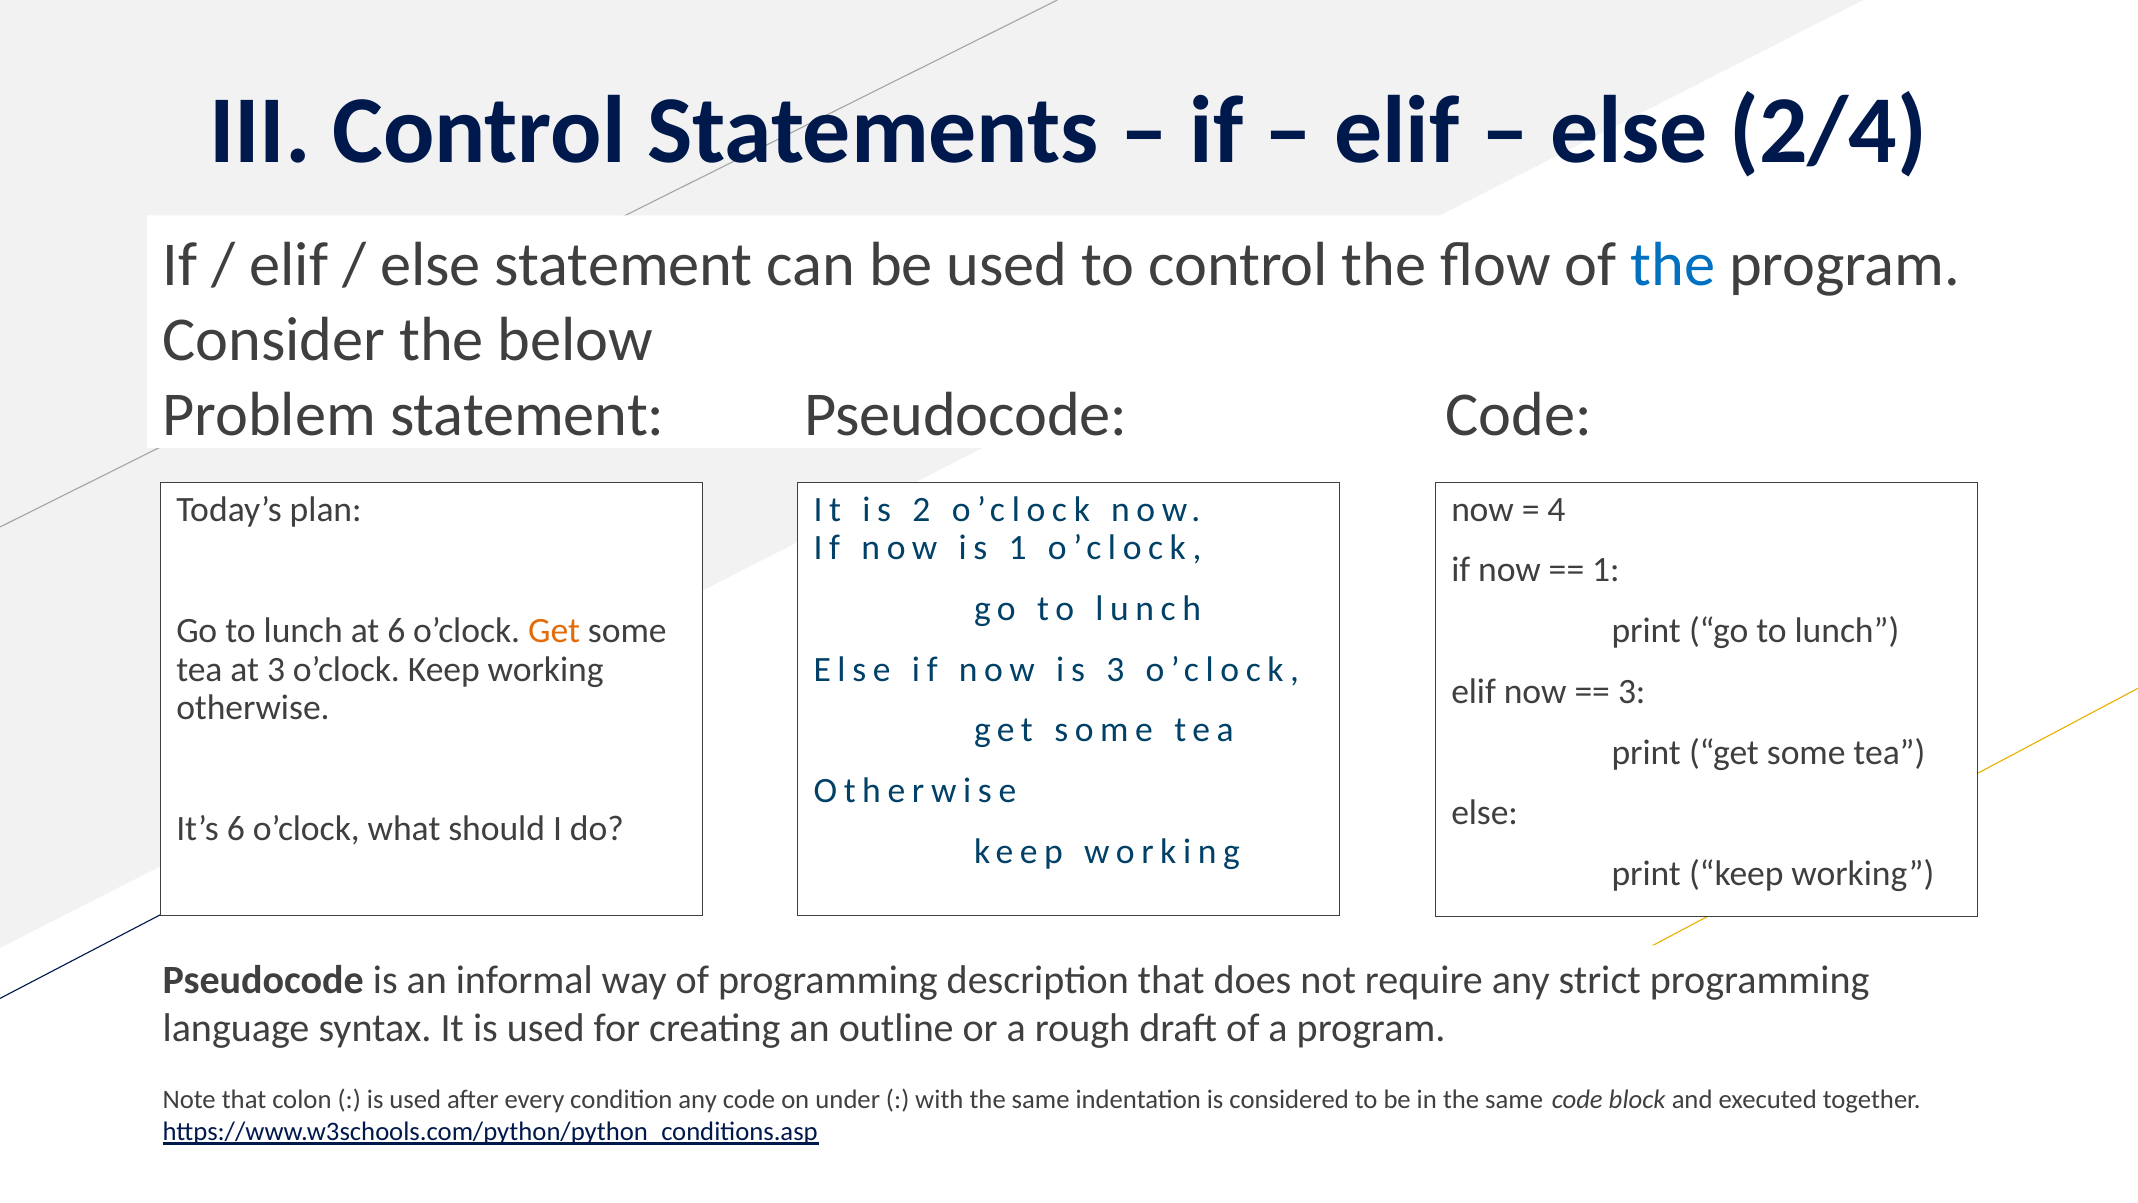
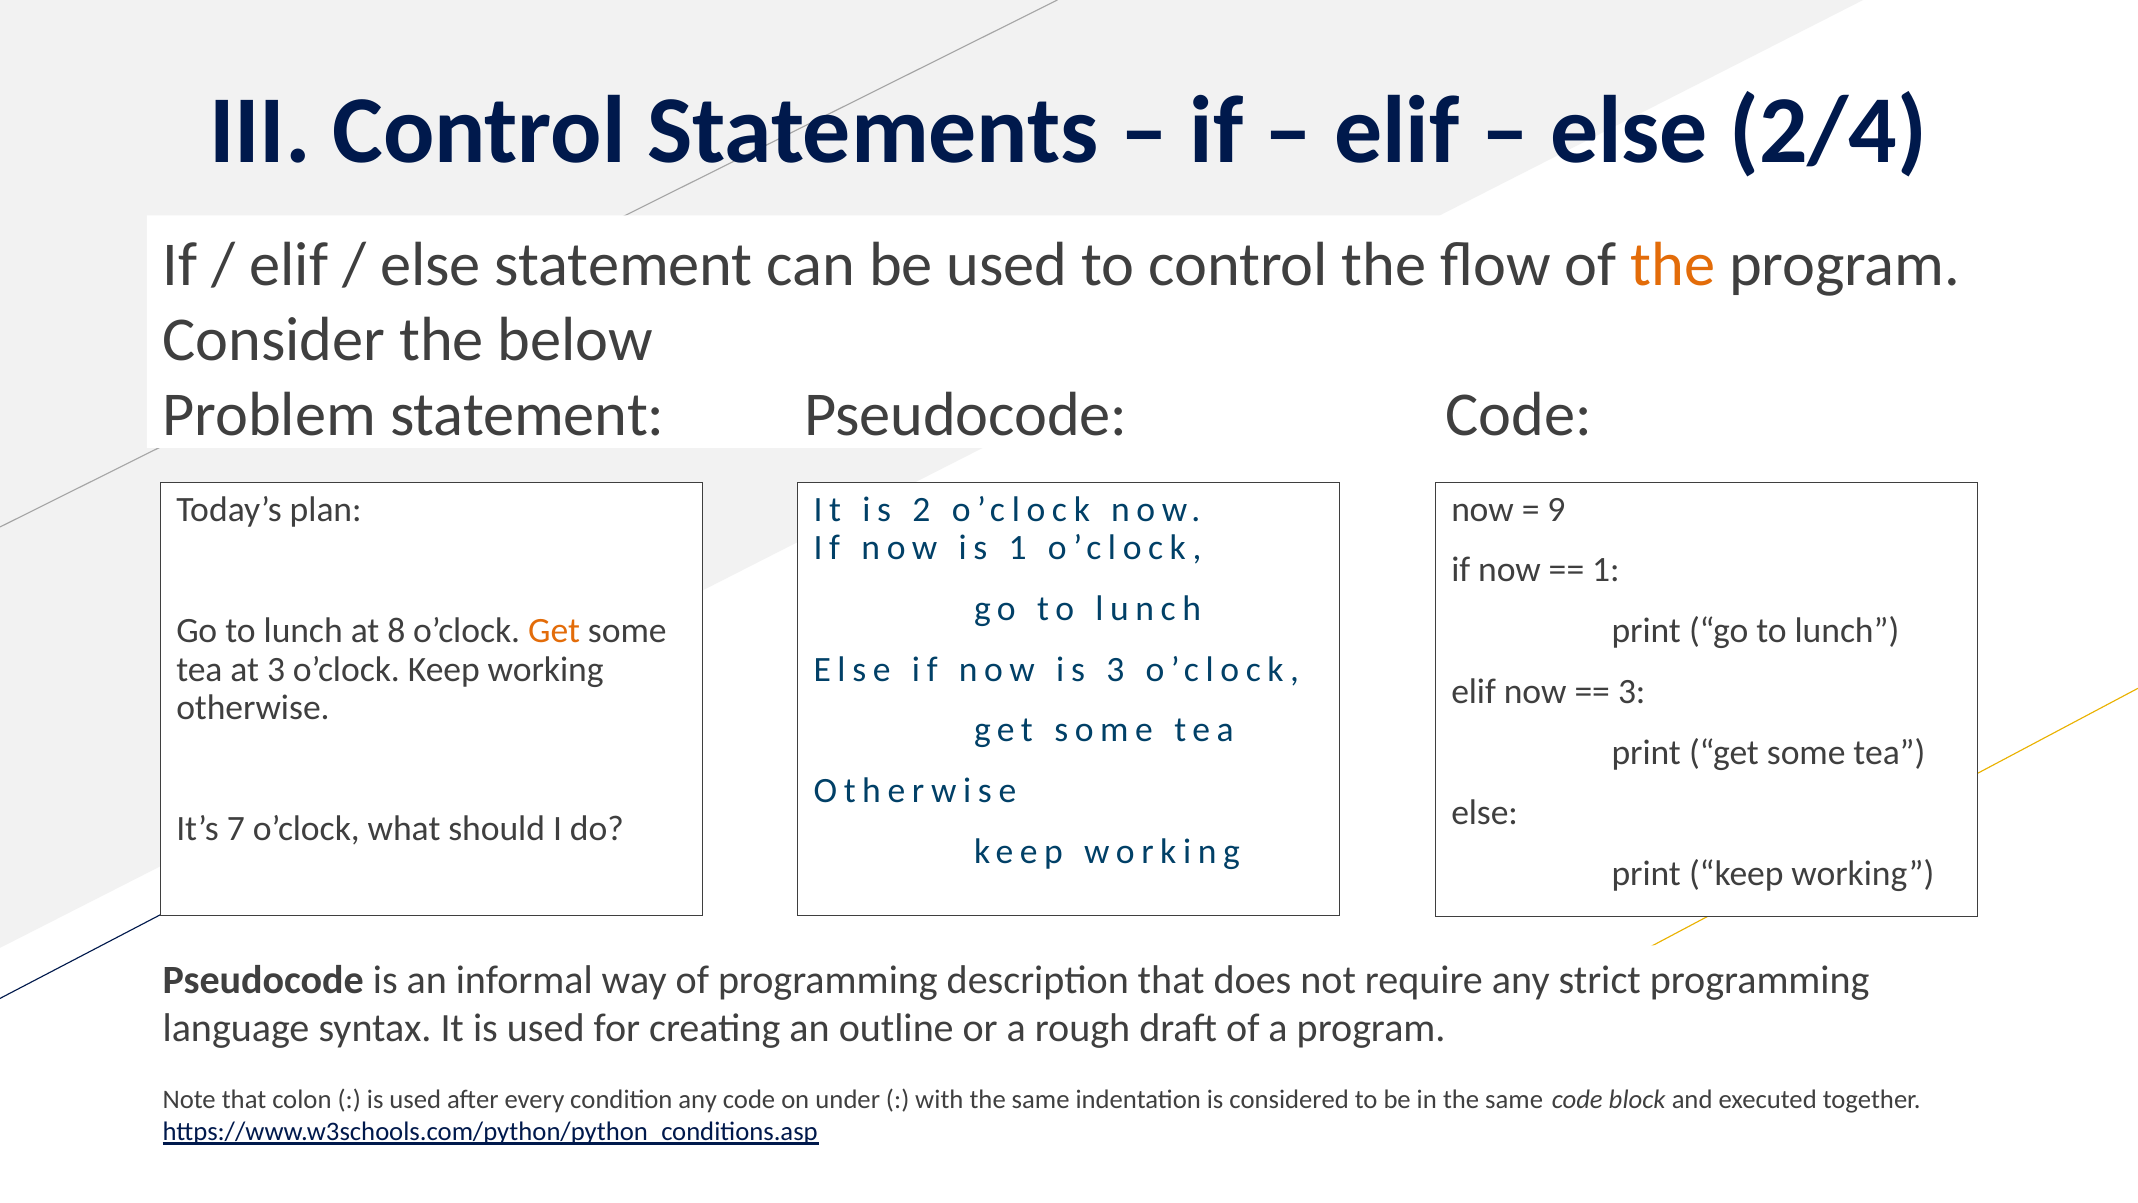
the at (1673, 265) colour: blue -> orange
4: 4 -> 9
at 6: 6 -> 8
It’s 6: 6 -> 7
